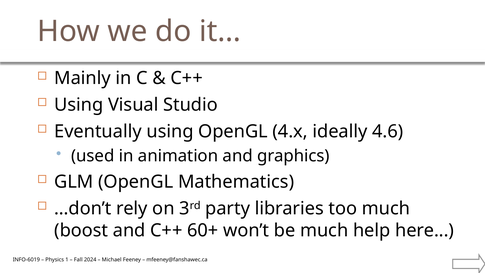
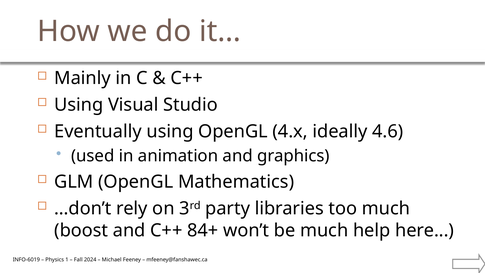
60+: 60+ -> 84+
